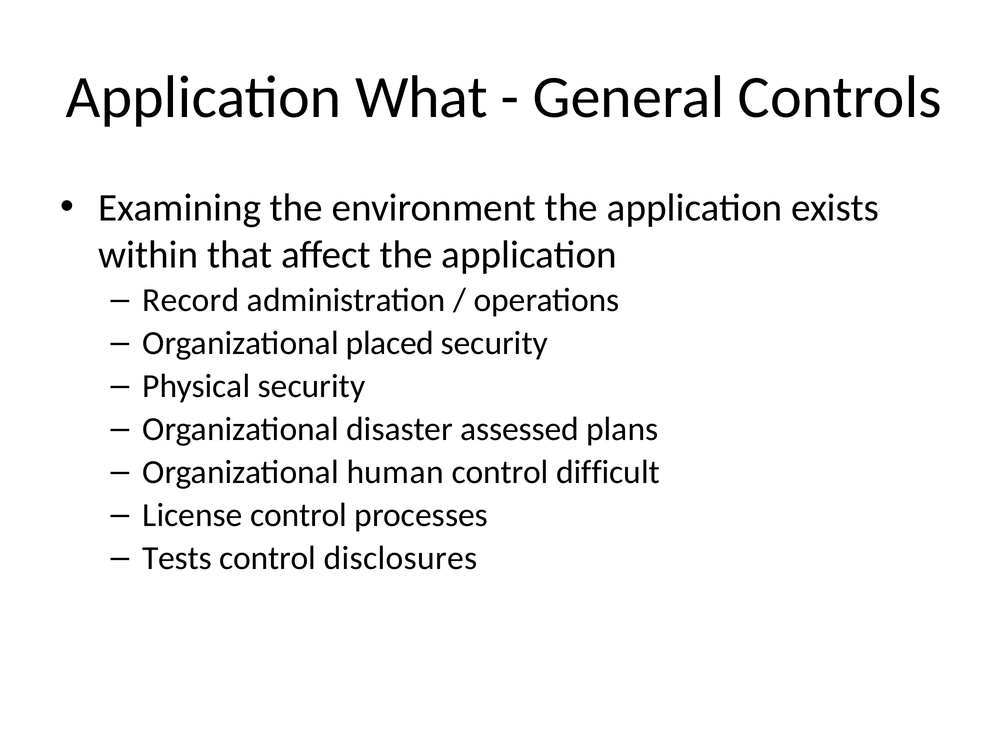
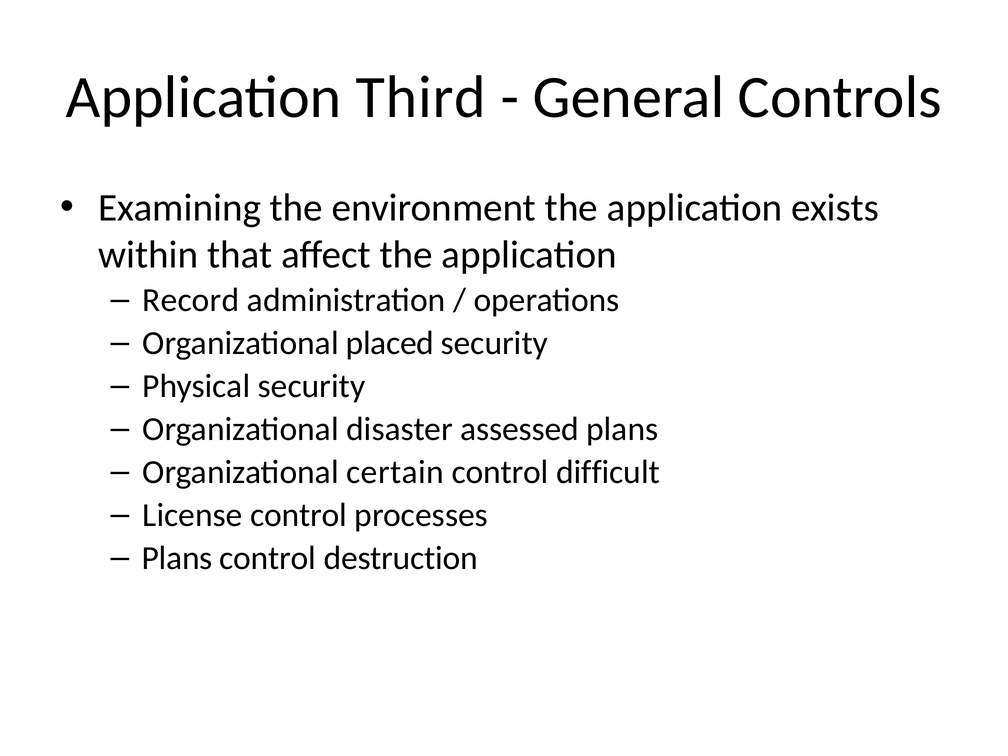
What: What -> Third
human: human -> certain
Tests at (177, 558): Tests -> Plans
disclosures: disclosures -> destruction
